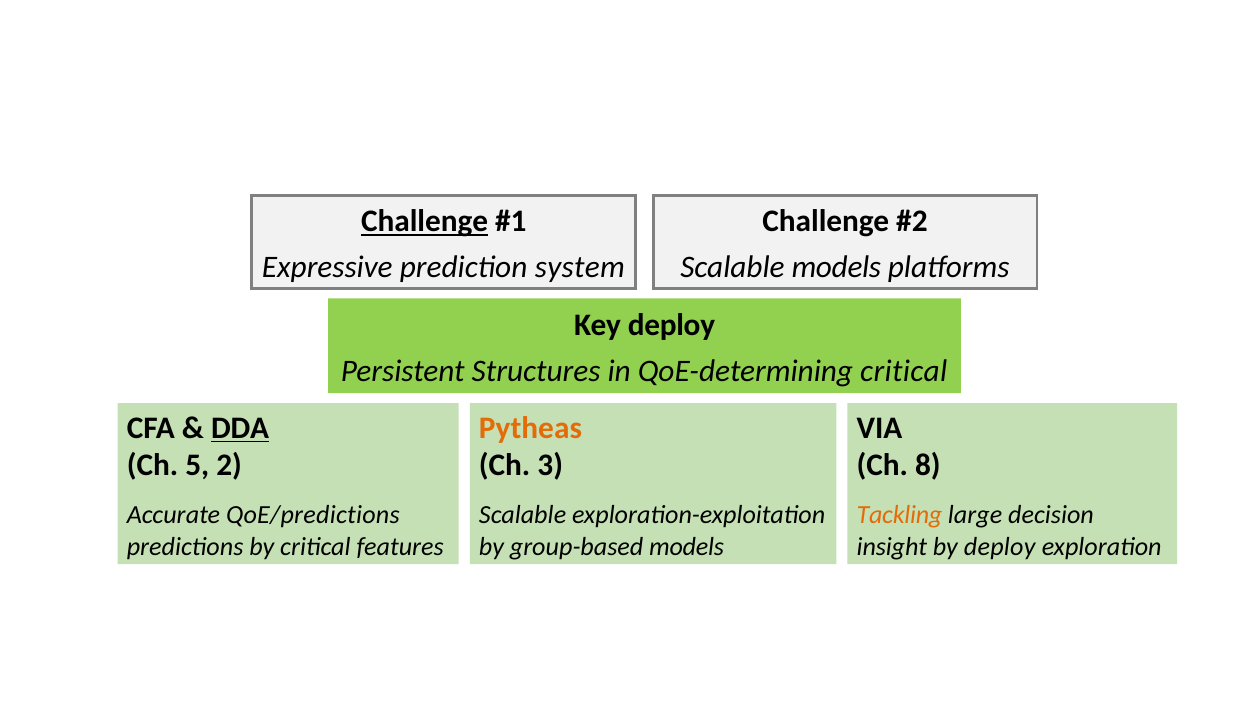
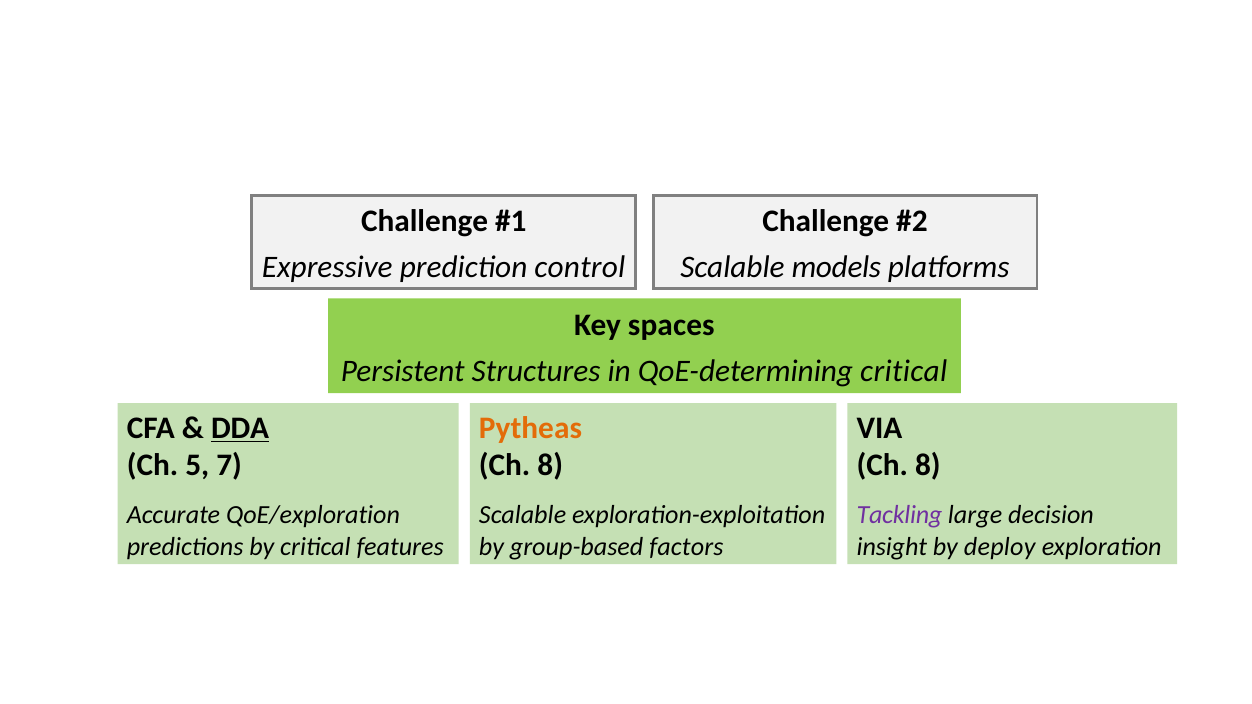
Challenge at (425, 221) underline: present -> none
system: system -> control
Key deploy: deploy -> spaces
2: 2 -> 7
3 at (550, 466): 3 -> 8
QoE/predictions: QoE/predictions -> QoE/exploration
Tackling colour: orange -> purple
group-based models: models -> factors
